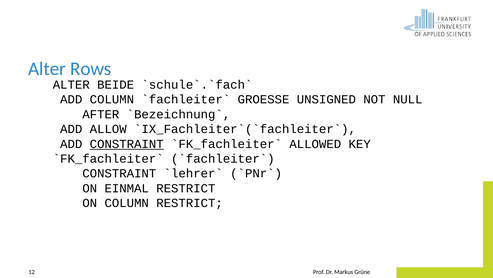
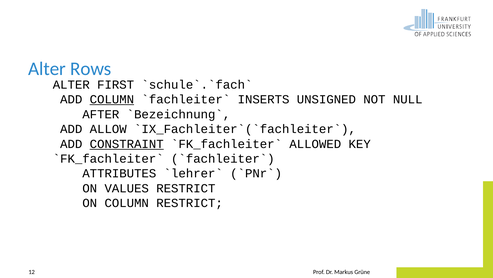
BEIDE: BEIDE -> FIRST
COLUMN at (112, 99) underline: none -> present
GROESSE: GROESSE -> INSERTS
CONSTRAINT at (119, 173): CONSTRAINT -> ATTRIBUTES
EINMAL: EINMAL -> VALUES
